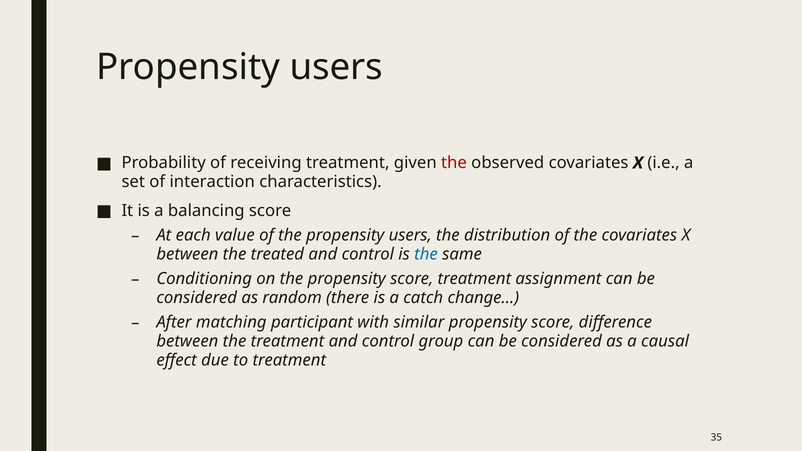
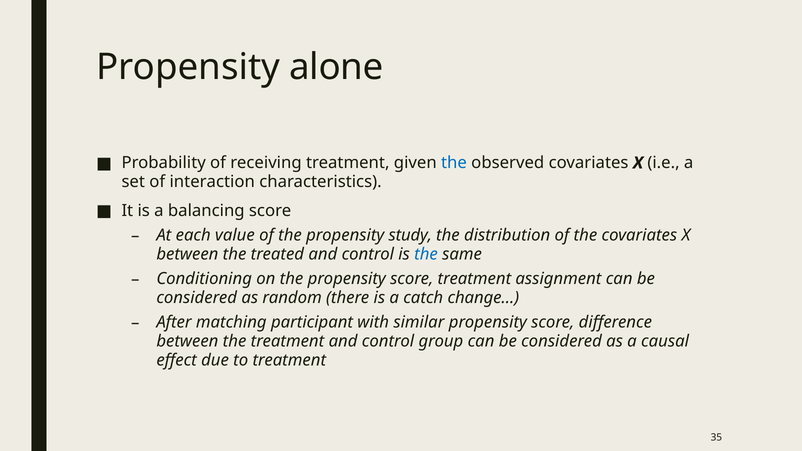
users at (336, 67): users -> alone
the at (454, 163) colour: red -> blue
the propensity users: users -> study
